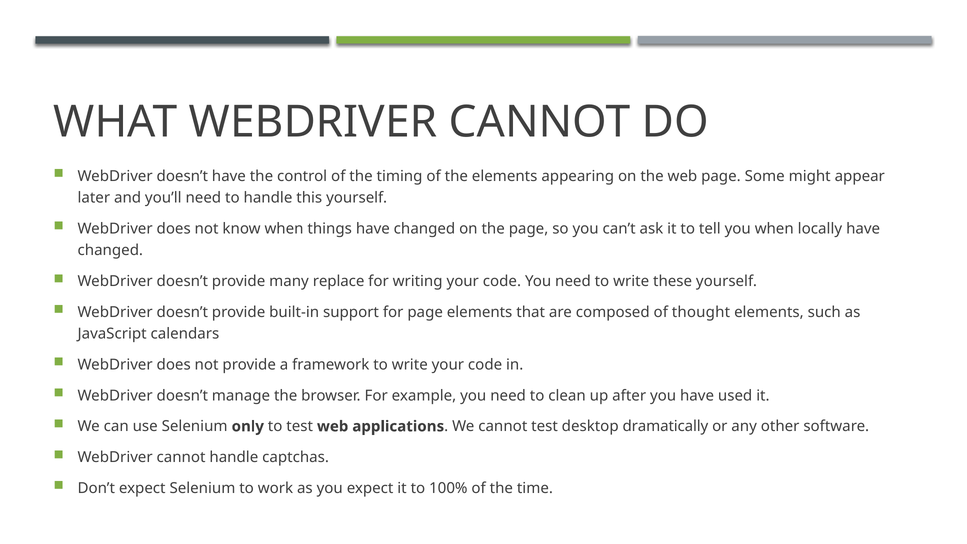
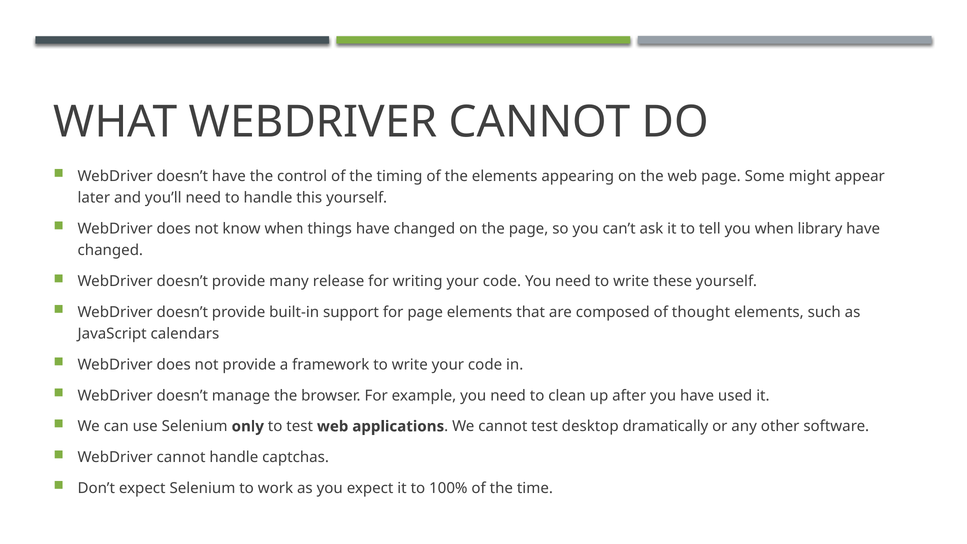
locally: locally -> library
replace: replace -> release
